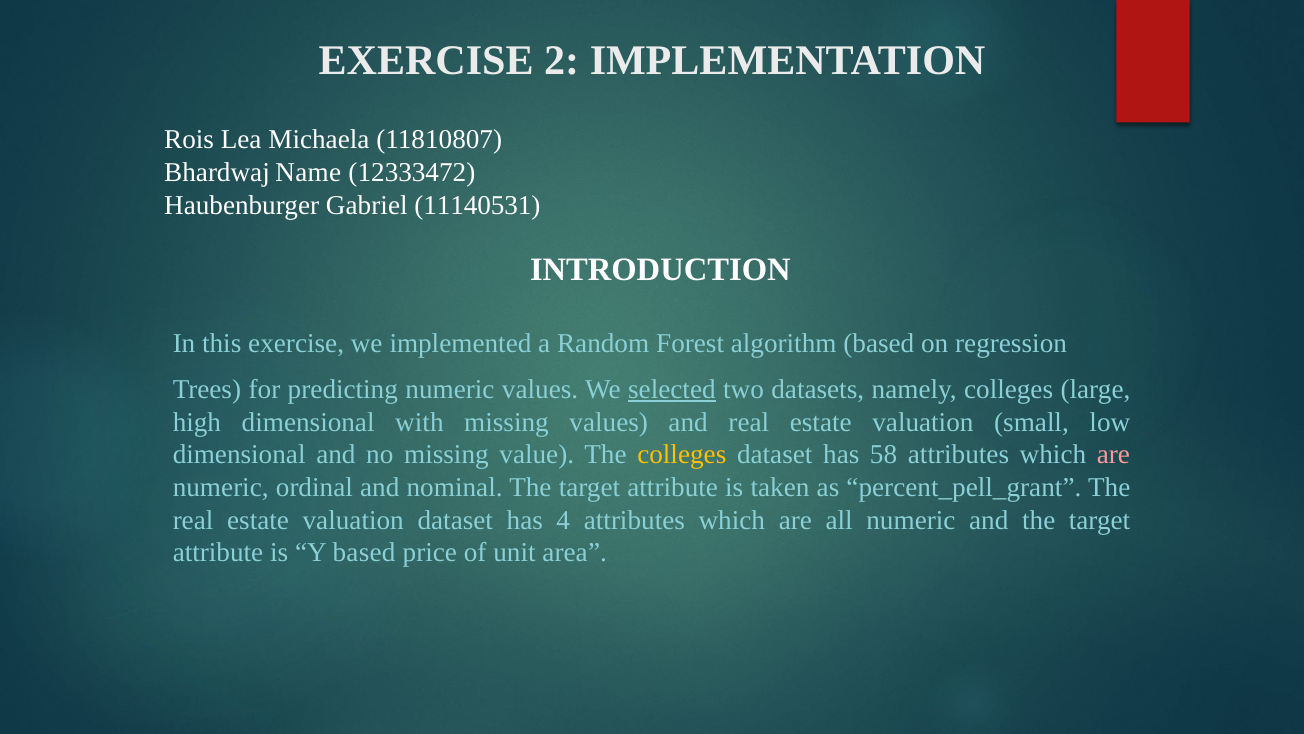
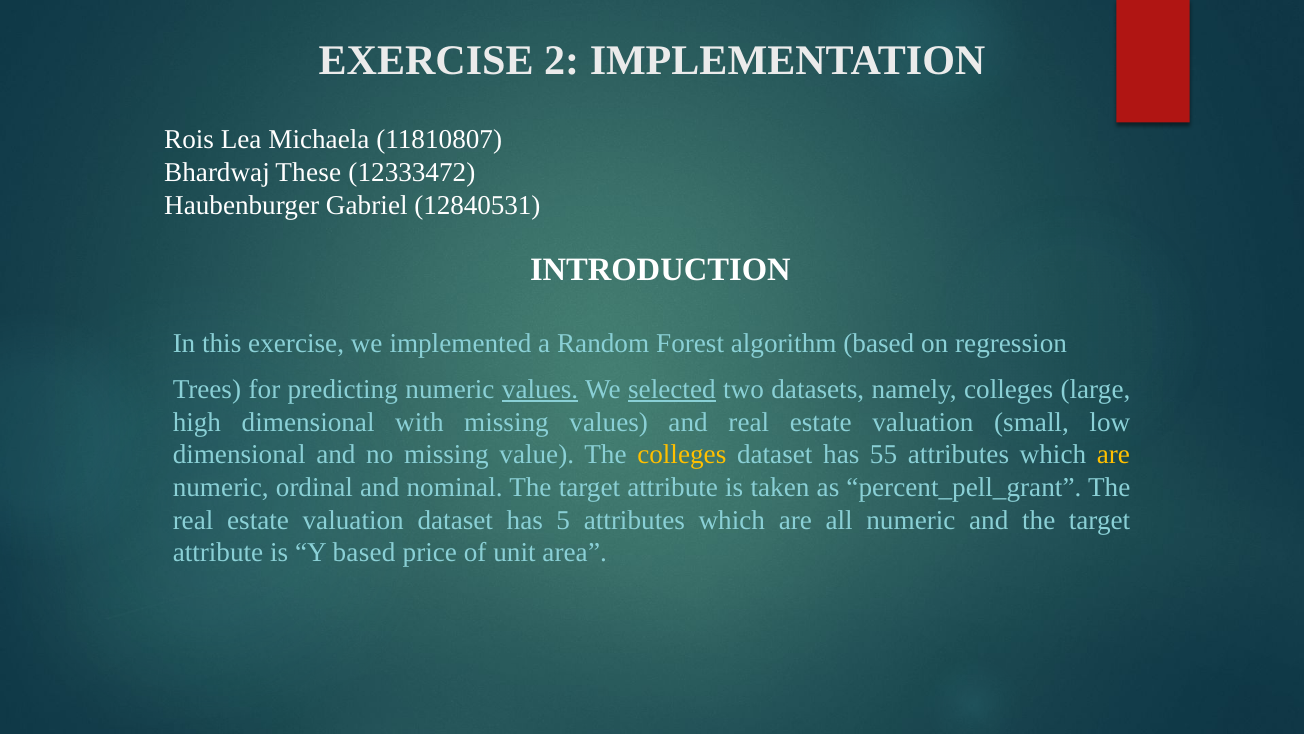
Name: Name -> These
11140531: 11140531 -> 12840531
values at (540, 389) underline: none -> present
58: 58 -> 55
are at (1113, 455) colour: pink -> yellow
4: 4 -> 5
